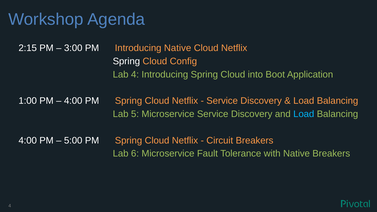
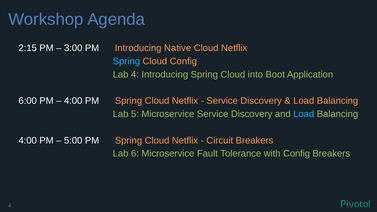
Spring at (126, 61) colour: white -> light blue
1:00: 1:00 -> 6:00
with Native: Native -> Config
